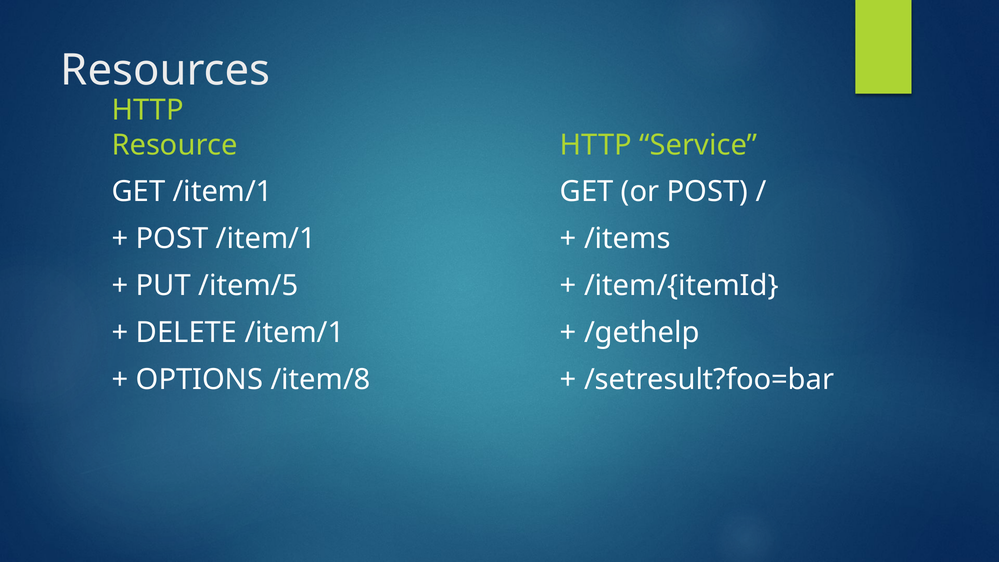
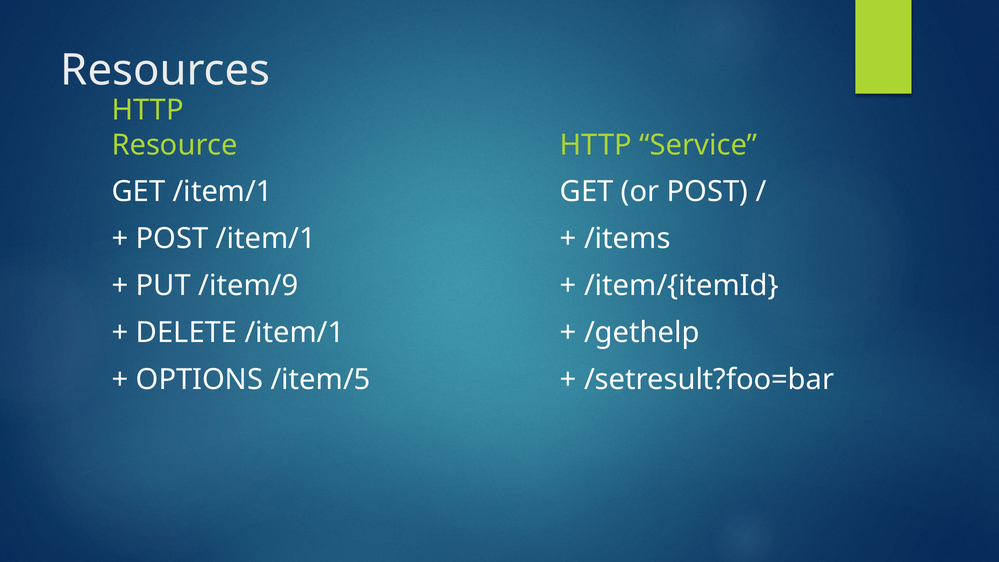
/item/5: /item/5 -> /item/9
/item/8: /item/8 -> /item/5
